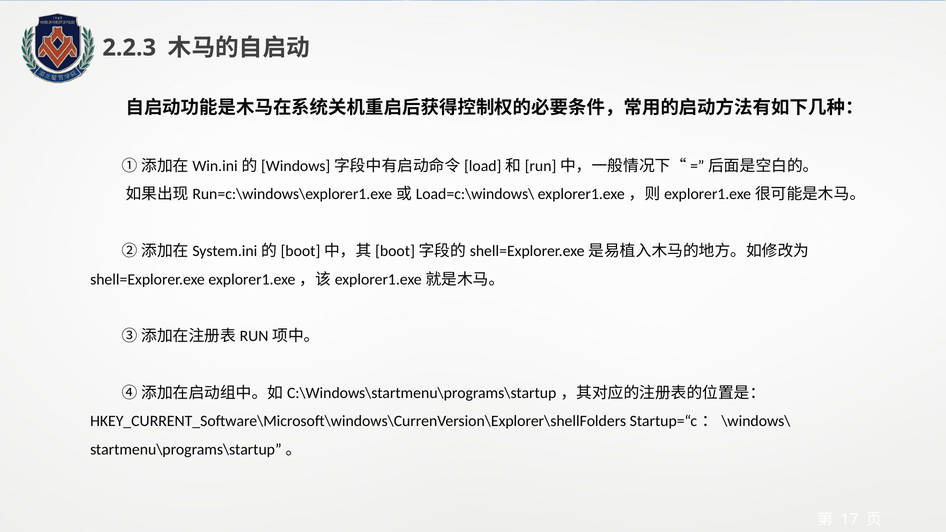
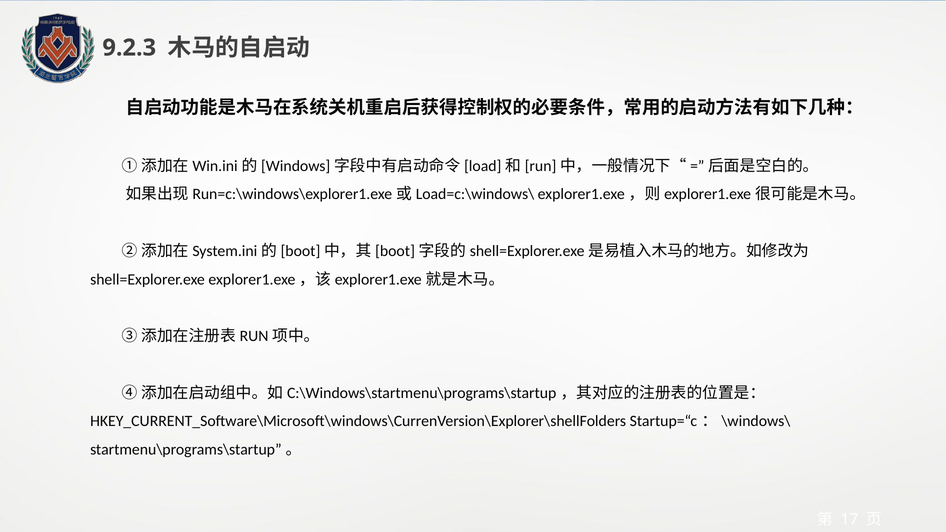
2.2.3: 2.2.3 -> 9.2.3
